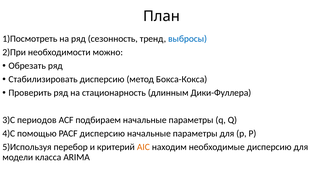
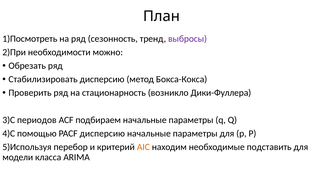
выбросы colour: blue -> purple
длинным: длинным -> возникло
необходимые дисперсию: дисперсию -> подставить
